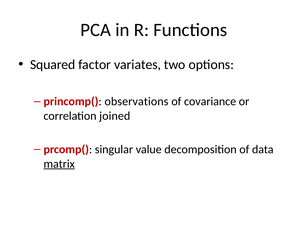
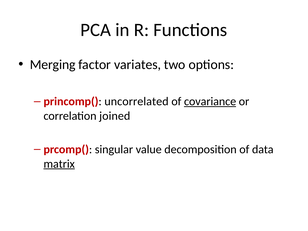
Squared: Squared -> Merging
observations: observations -> uncorrelated
covariance underline: none -> present
